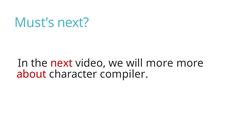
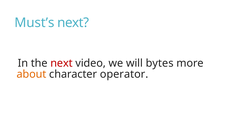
will more: more -> bytes
about colour: red -> orange
compiler: compiler -> operator
